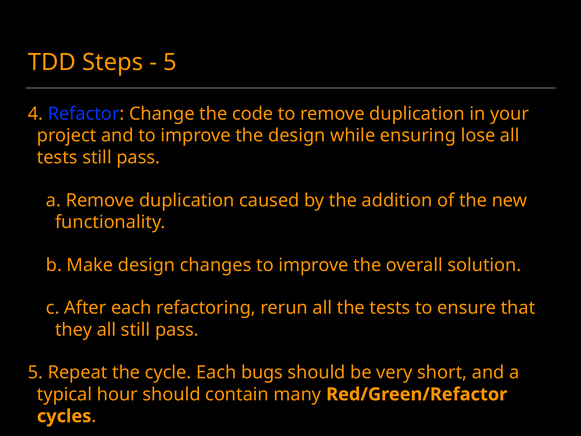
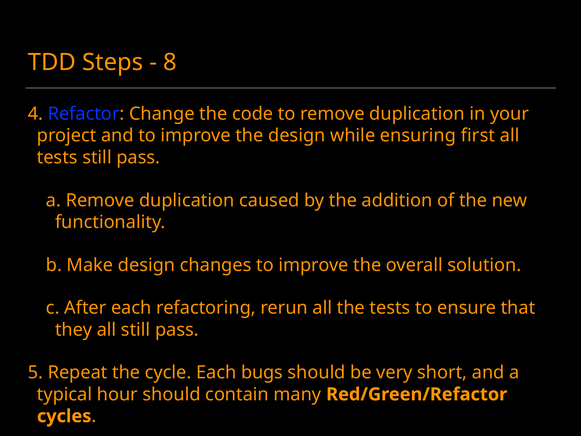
5 at (170, 62): 5 -> 8
lose: lose -> first
